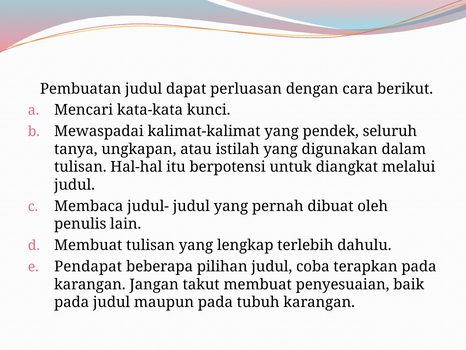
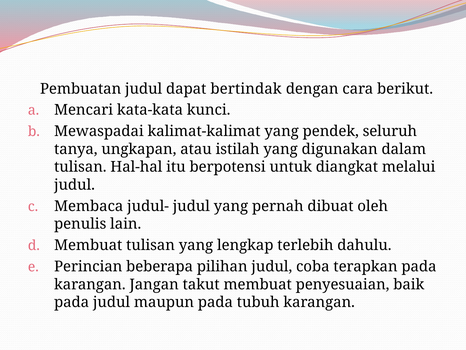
perluasan: perluasan -> bertindak
Pendapat: Pendapat -> Perincian
